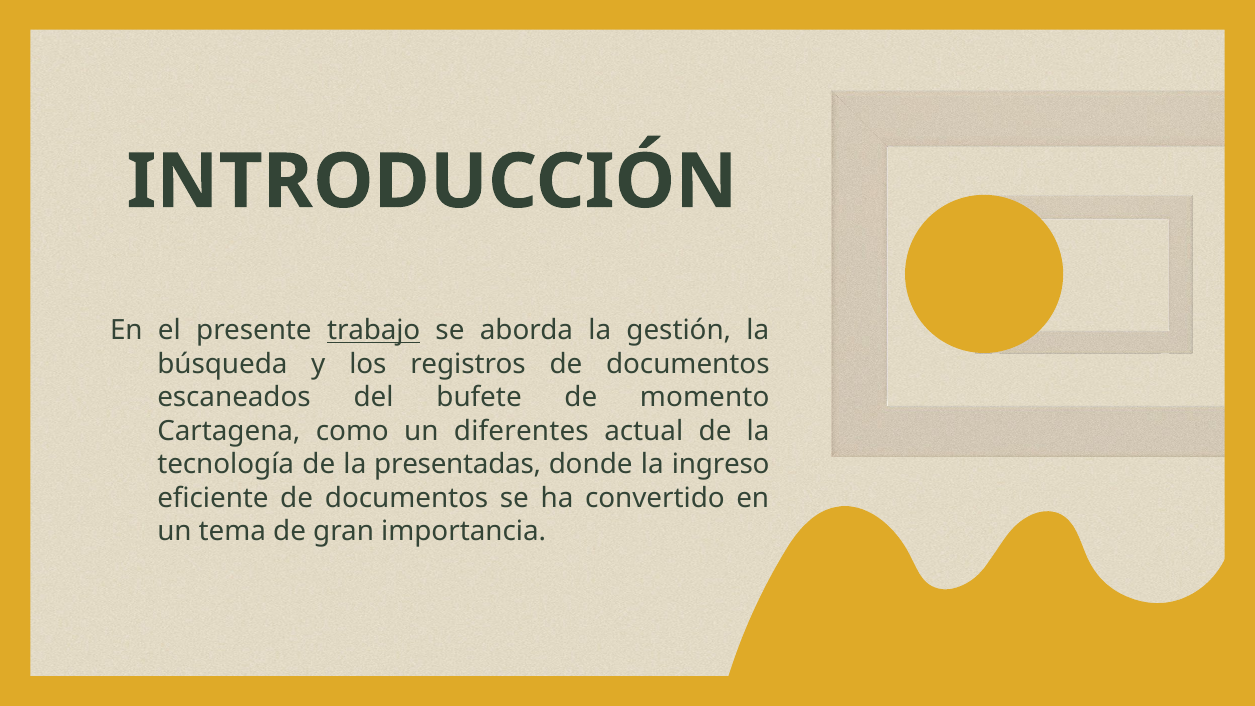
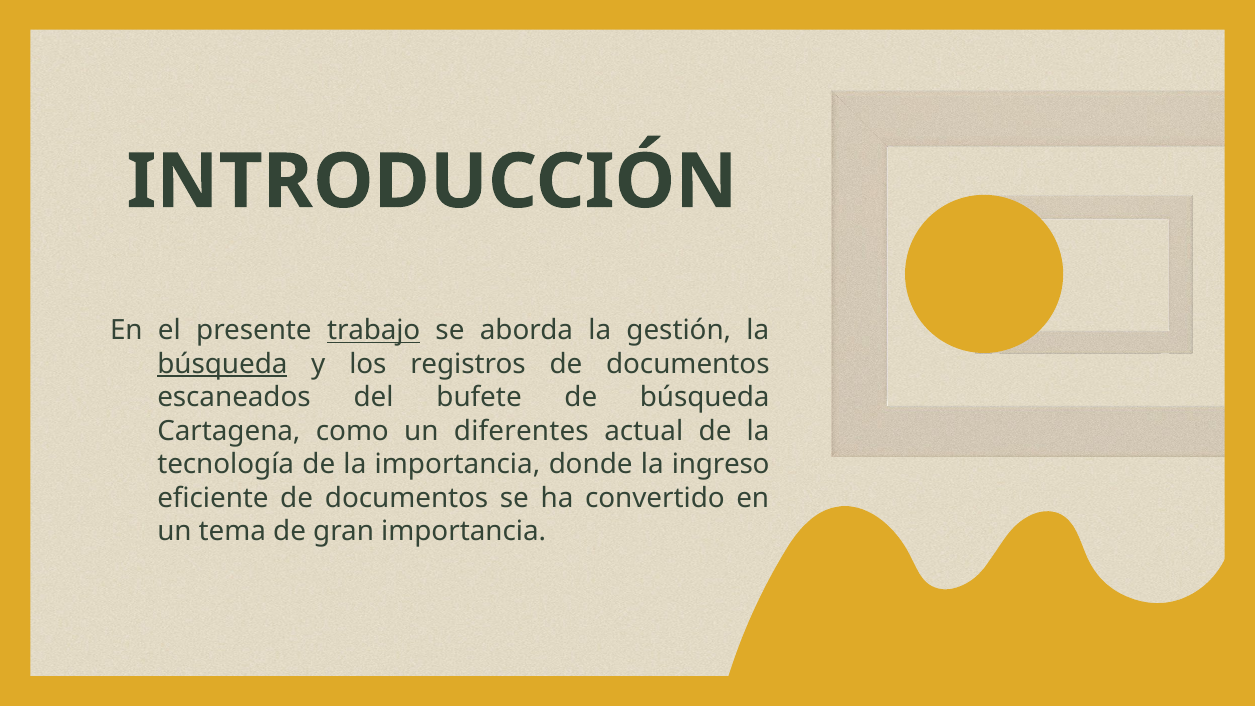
búsqueda at (222, 364) underline: none -> present
de momento: momento -> búsqueda
la presentadas: presentadas -> importancia
